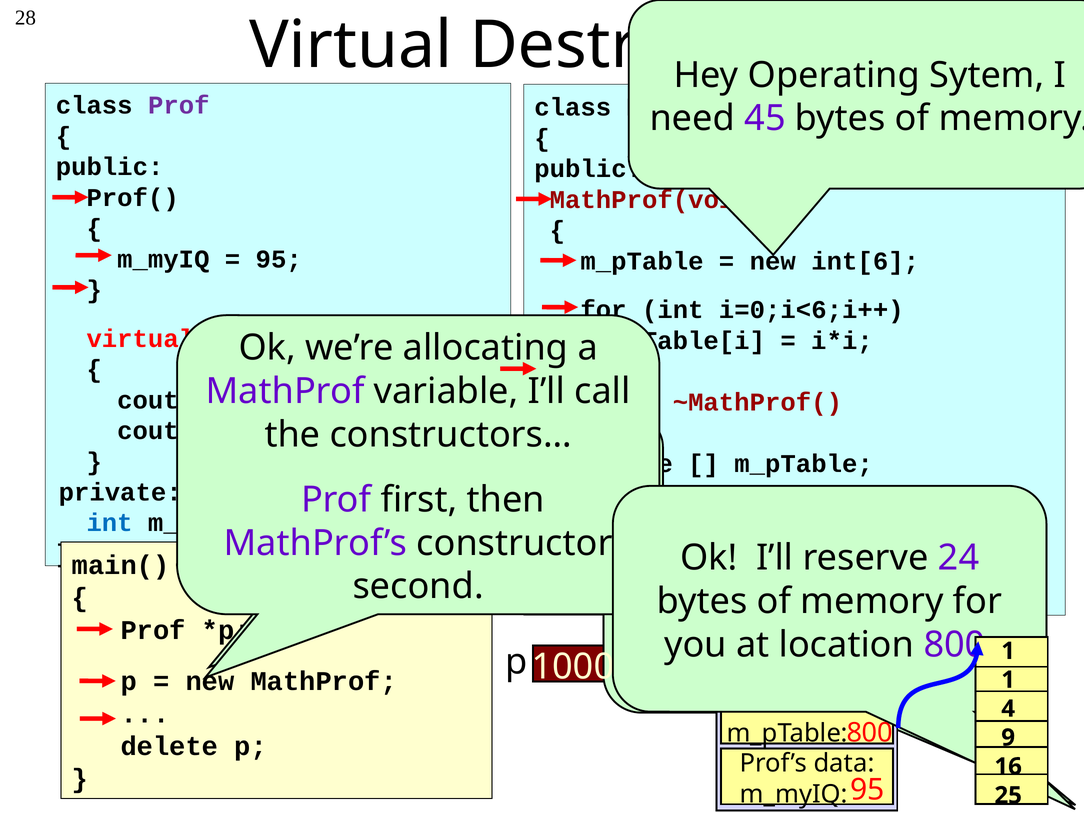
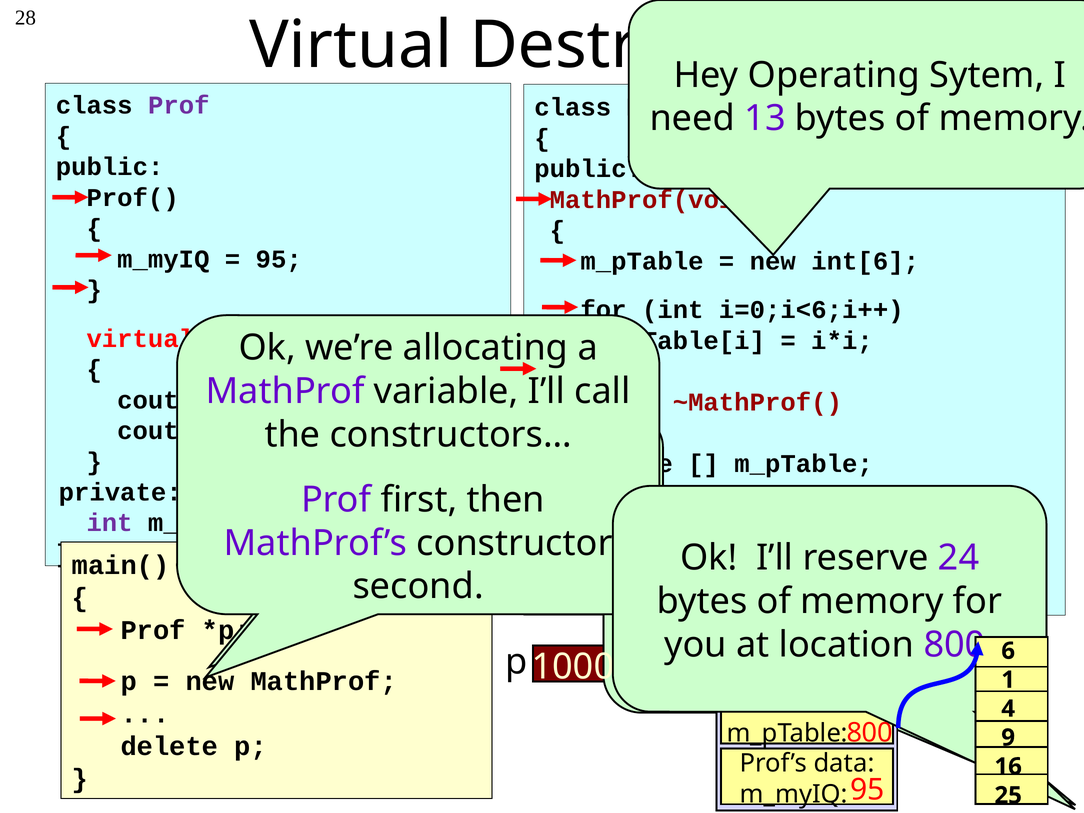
45: 45 -> 13
int at (110, 523) colour: blue -> purple
1 at (1008, 651): 1 -> 6
